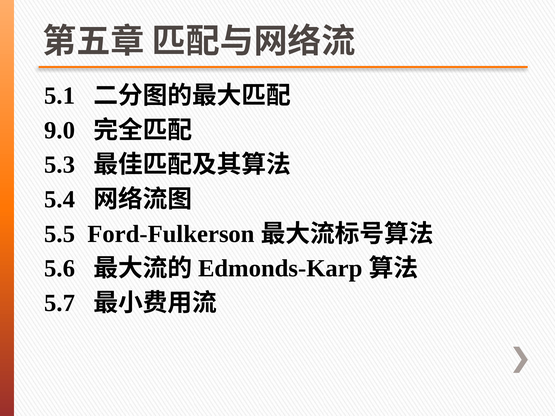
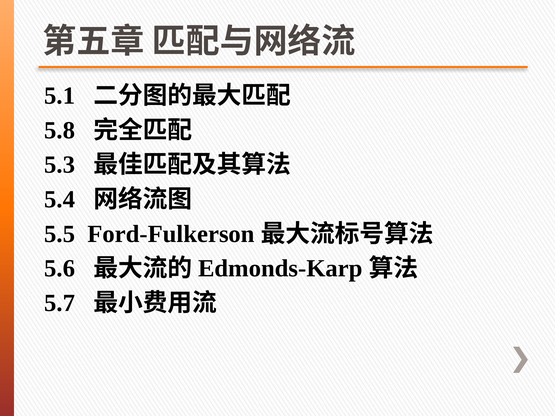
9.0: 9.0 -> 5.8
